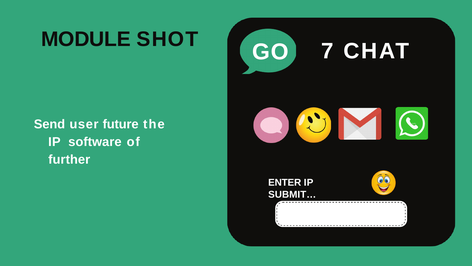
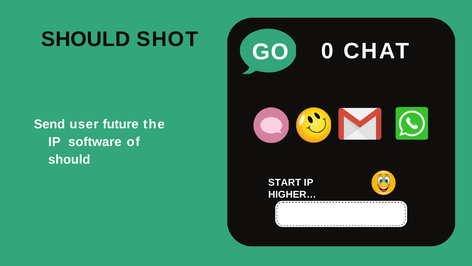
MODULE at (86, 39): MODULE -> SHOULD
7: 7 -> 0
further at (69, 159): further -> should
ENTER: ENTER -> START
SUBMIT…: SUBMIT… -> HIGHER…
